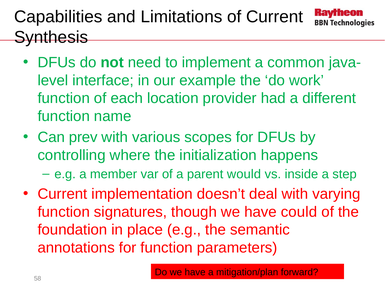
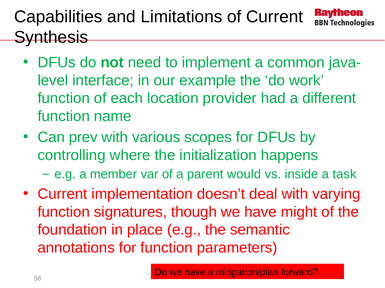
step: step -> task
could: could -> might
